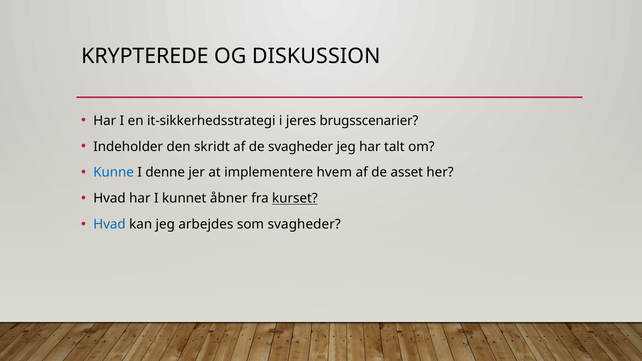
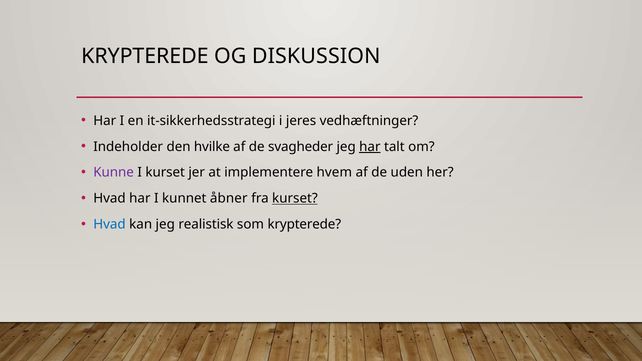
brugsscenarier: brugsscenarier -> vedhæftninger
skridt: skridt -> hvilke
har at (370, 147) underline: none -> present
Kunne colour: blue -> purple
I denne: denne -> kurset
asset: asset -> uden
arbejdes: arbejdes -> realistisk
som svagheder: svagheder -> krypterede
